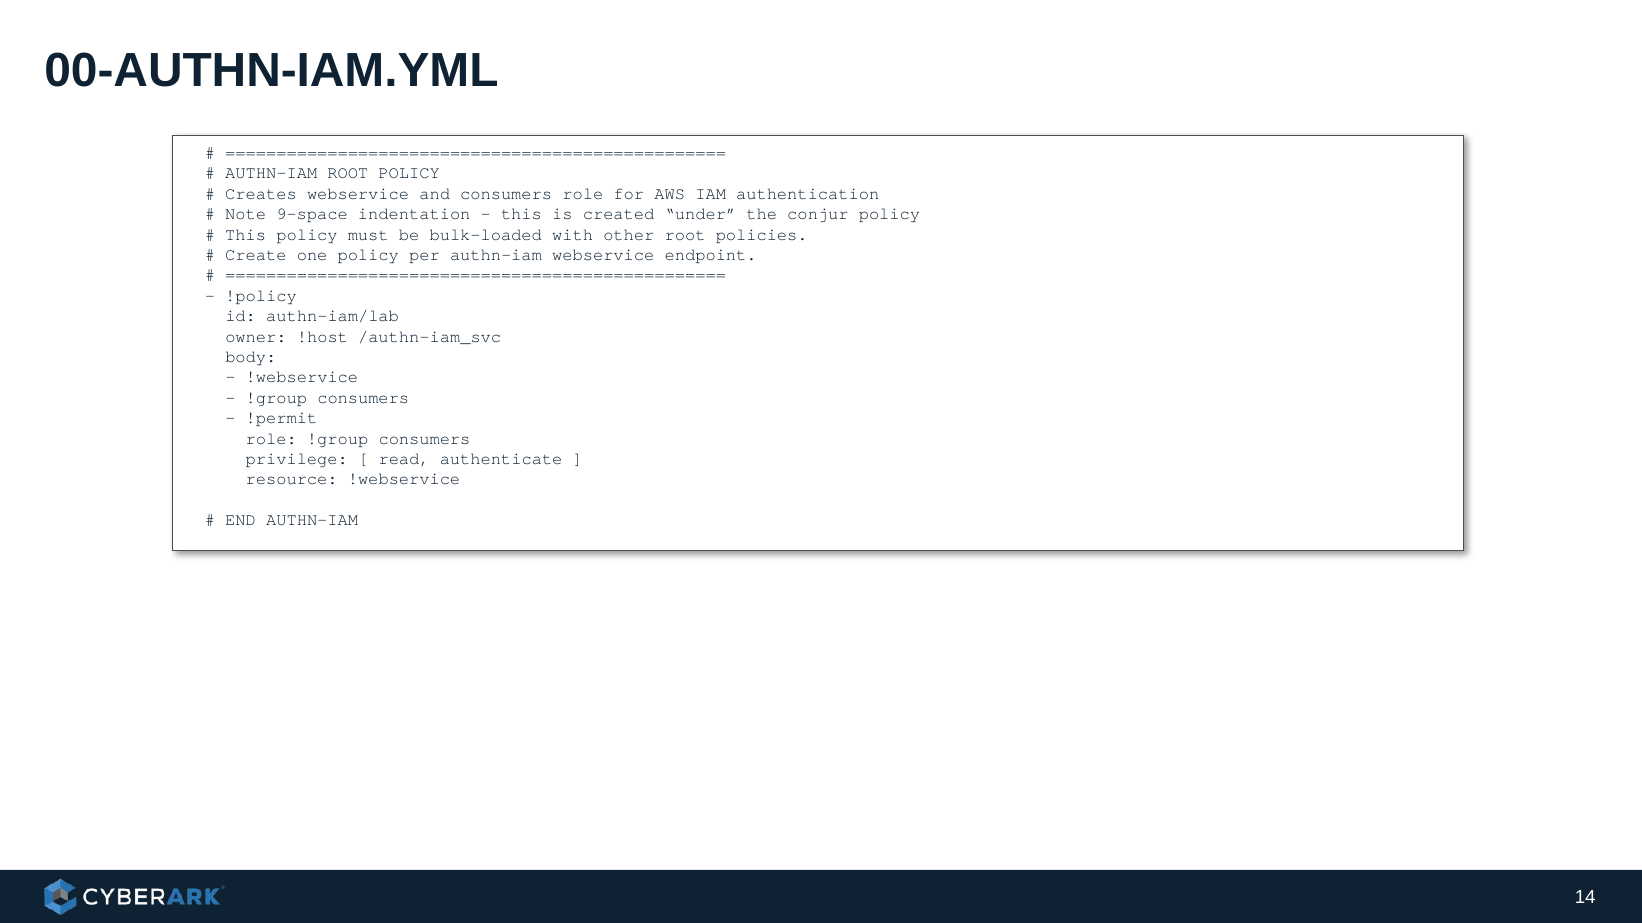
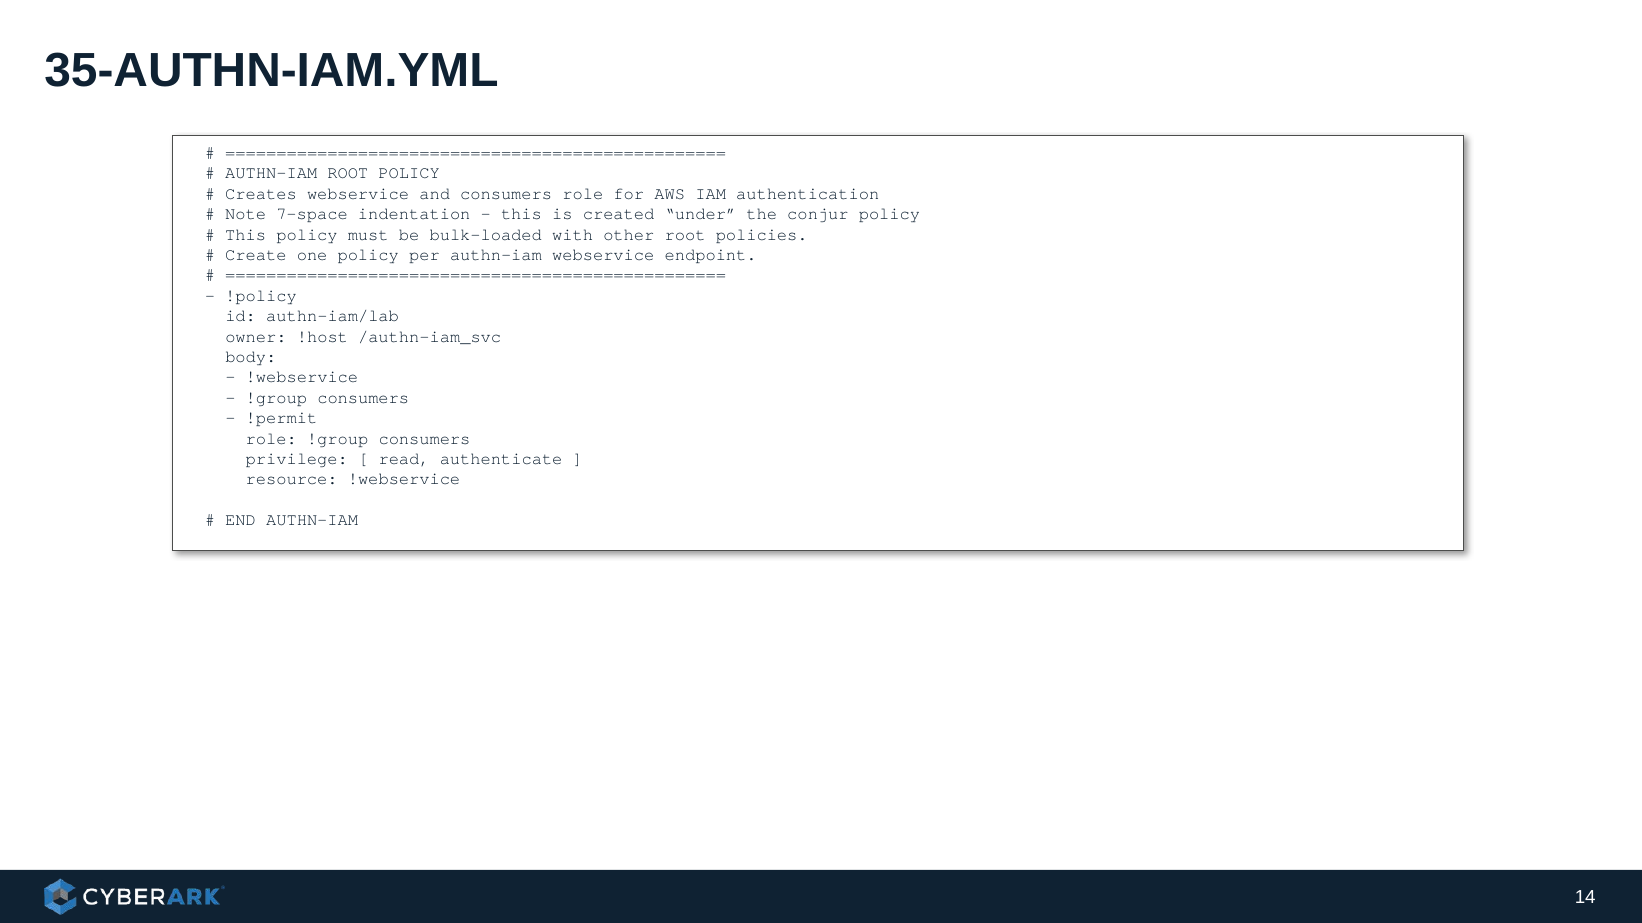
00-AUTHN-IAM.YML: 00-AUTHN-IAM.YML -> 35-AUTHN-IAM.YML
9-space: 9-space -> 7-space
